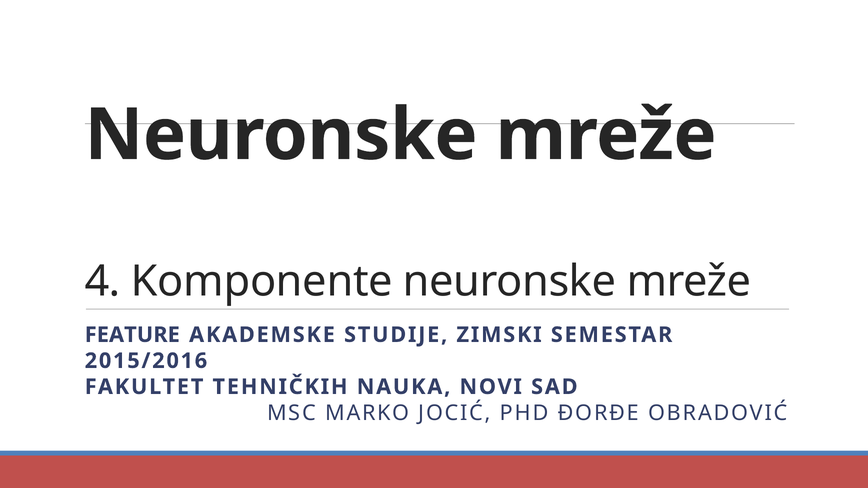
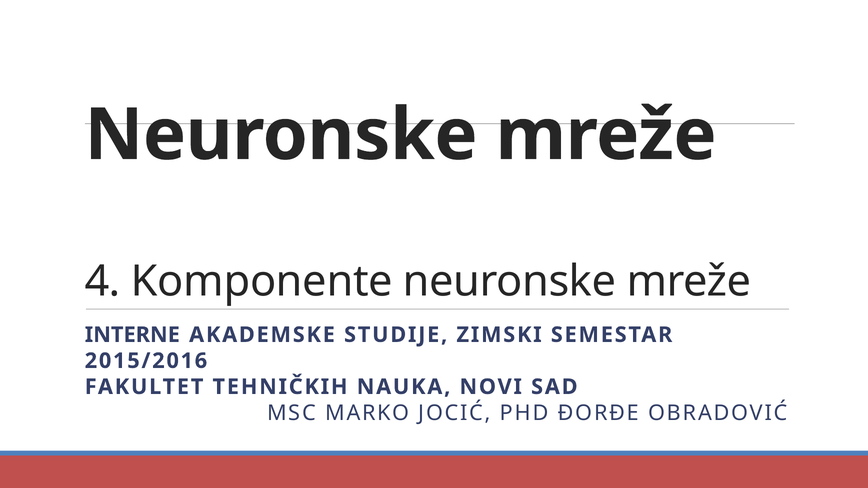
FEATURE: FEATURE -> INTERNE
